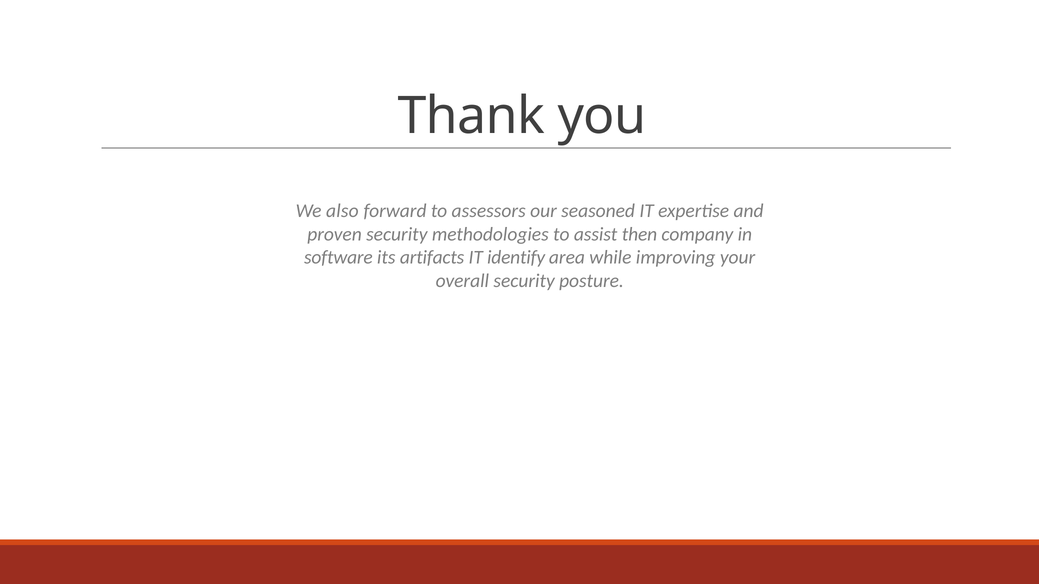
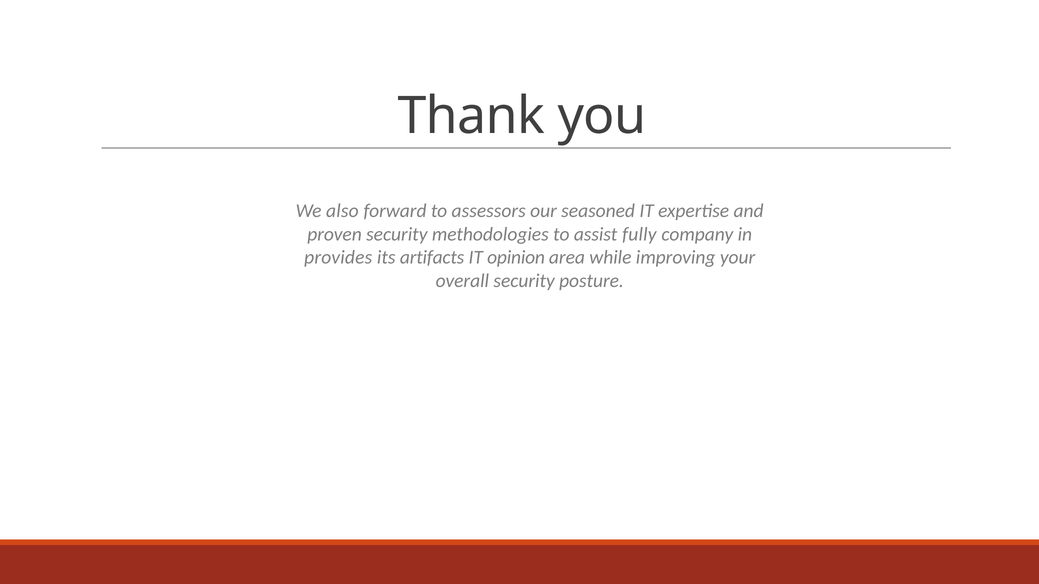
then: then -> fully
software: software -> provides
identify: identify -> opinion
